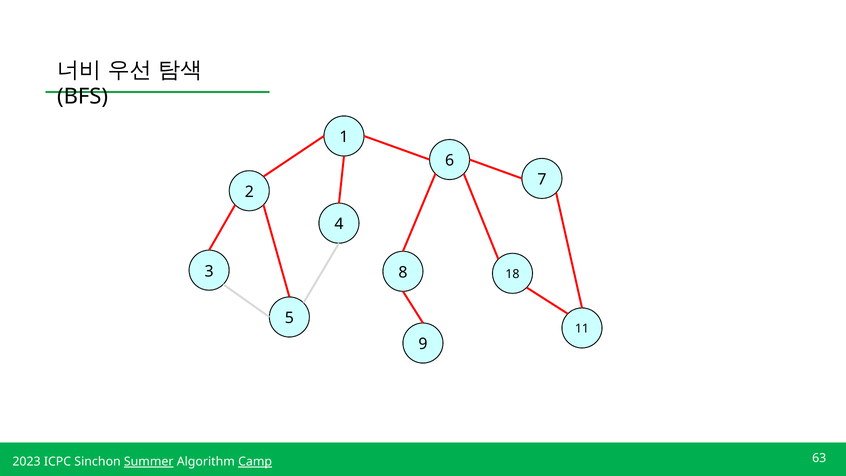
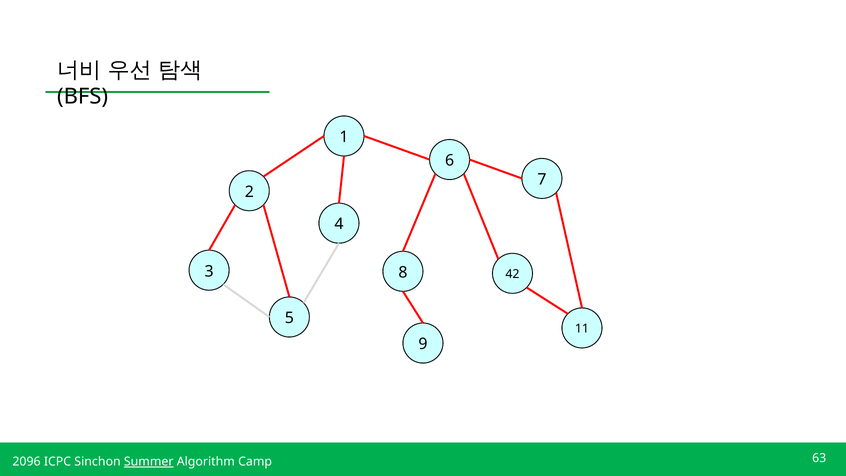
18: 18 -> 42
2023: 2023 -> 2096
Camp underline: present -> none
